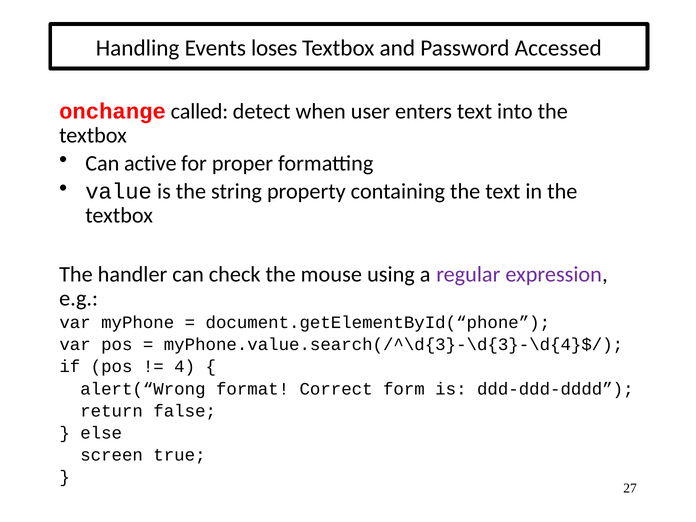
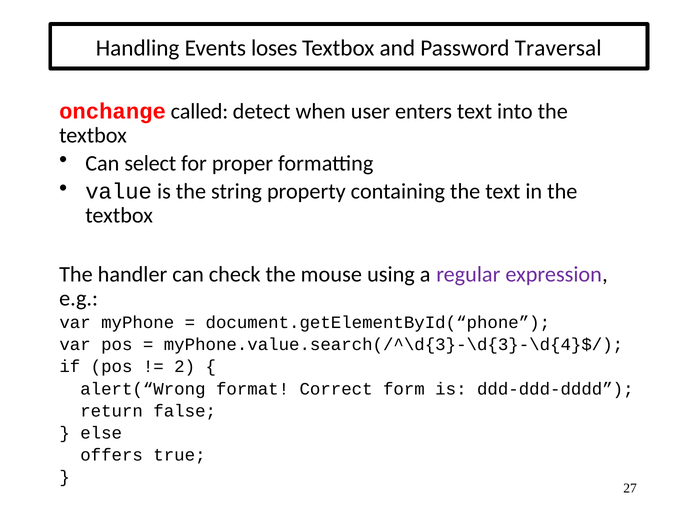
Accessed: Accessed -> Traversal
active: active -> select
4: 4 -> 2
screen: screen -> offers
